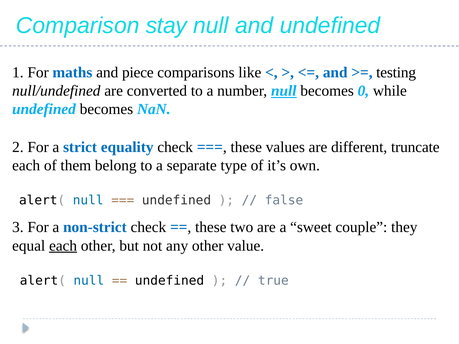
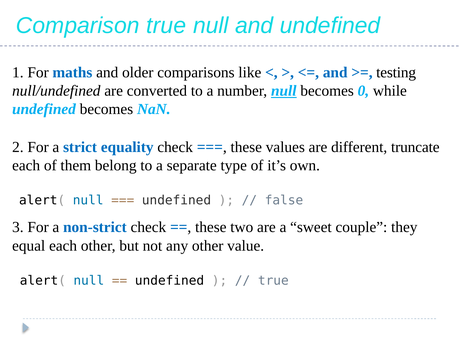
Comparison stay: stay -> true
piece: piece -> older
each at (63, 246) underline: present -> none
